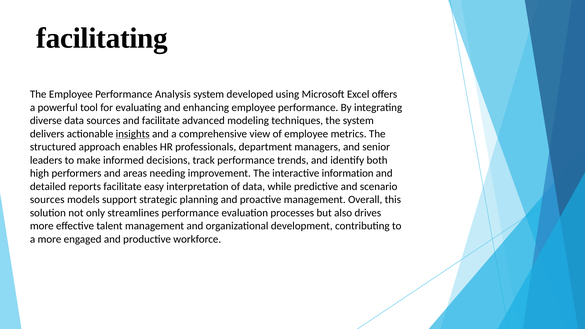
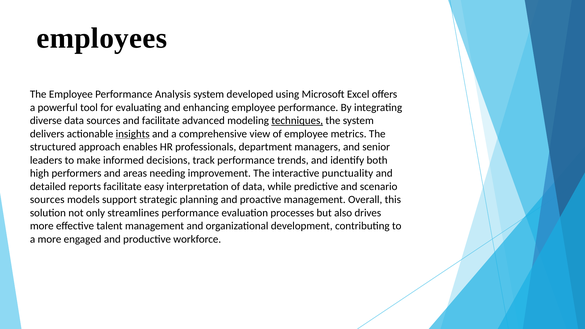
facilitating: facilitating -> employees
techniques underline: none -> present
information: information -> punctuality
